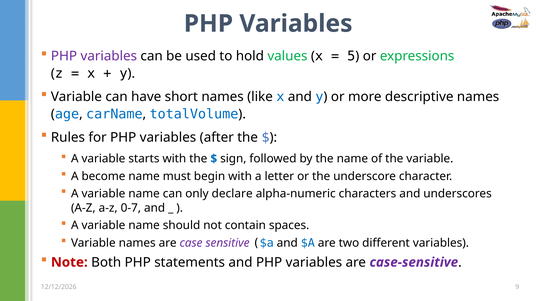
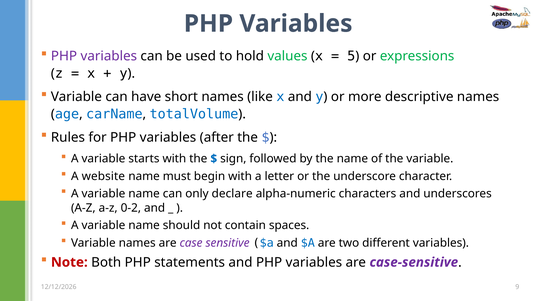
become: become -> website
0-7: 0-7 -> 0-2
